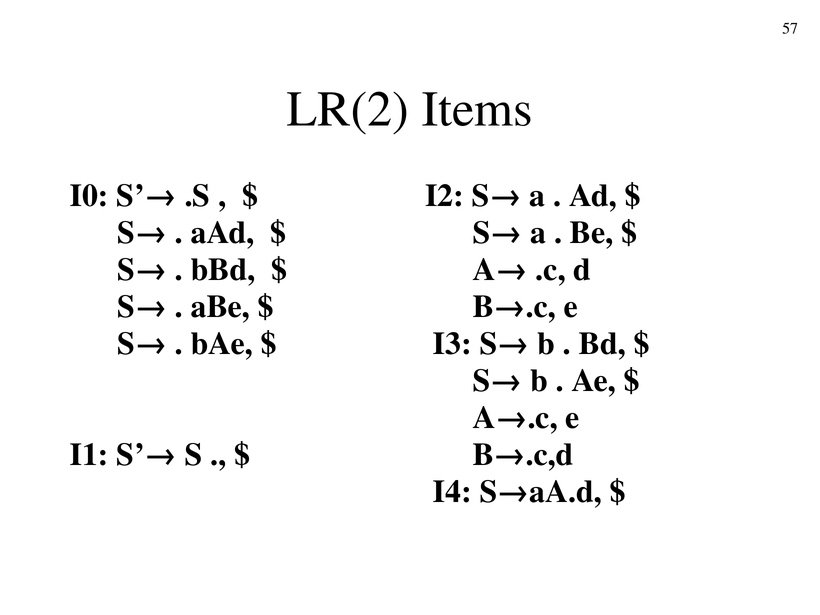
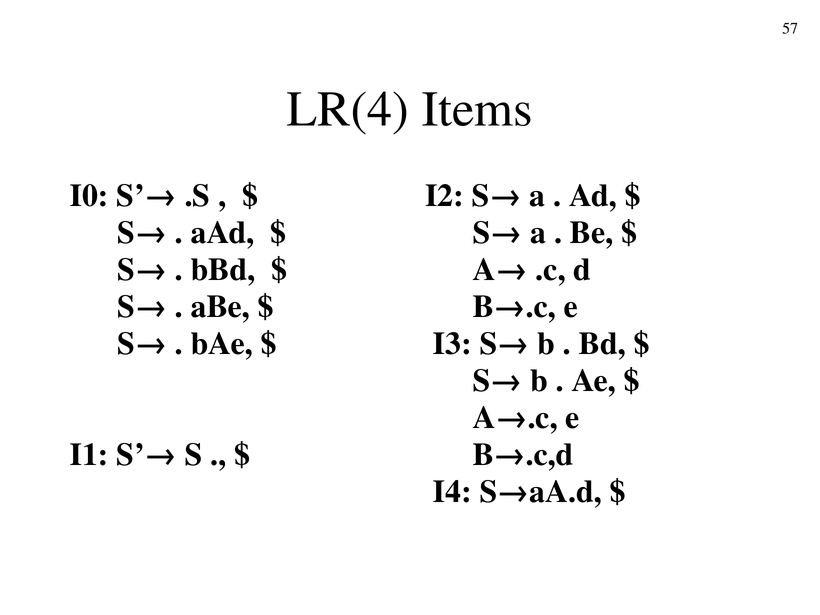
LR(2: LR(2 -> LR(4
